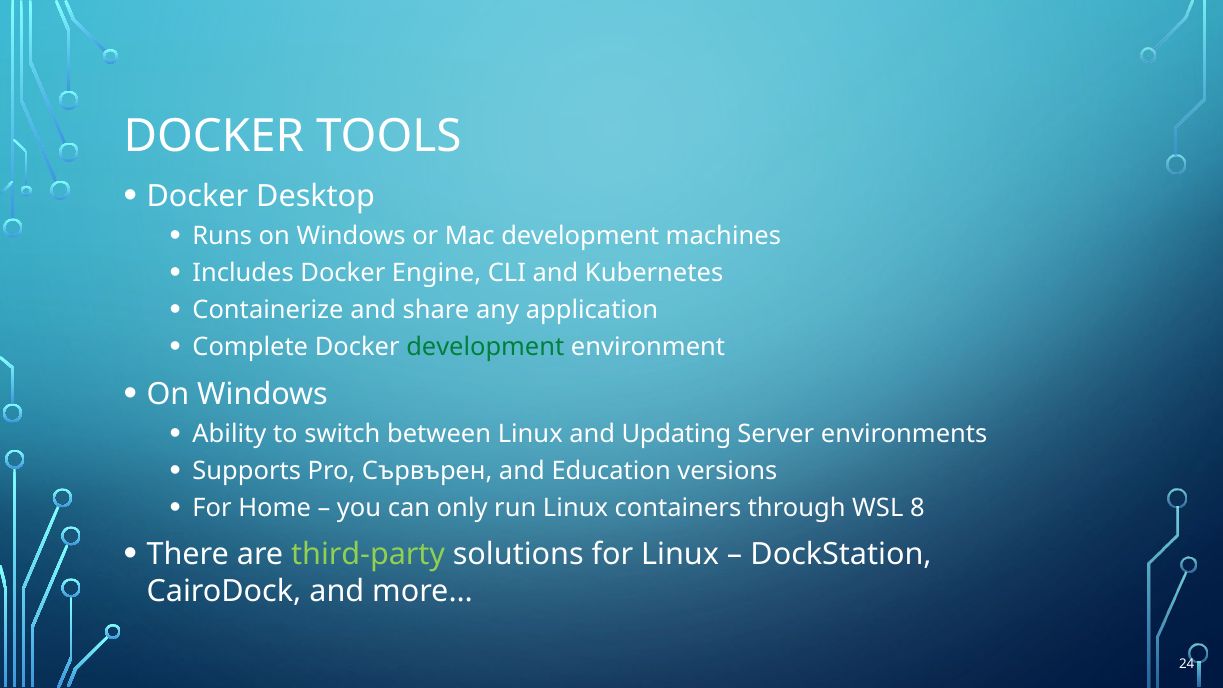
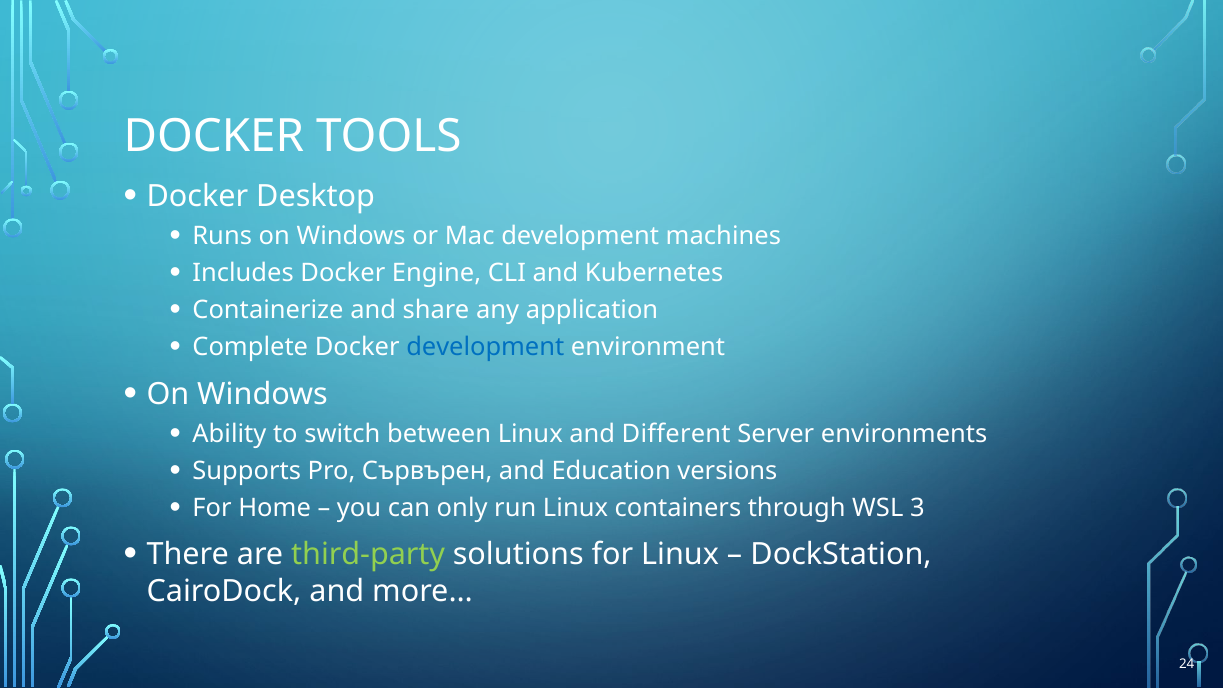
development at (485, 347) colour: green -> blue
Updating: Updating -> Different
8: 8 -> 3
